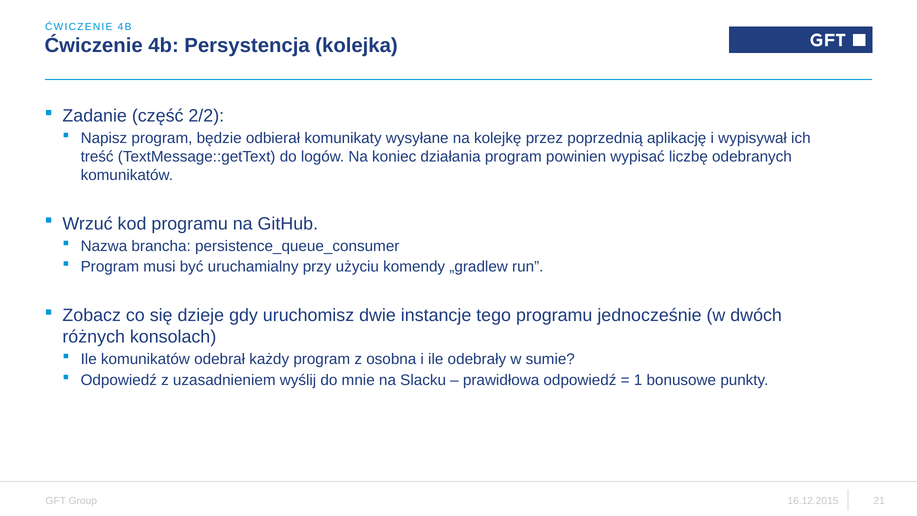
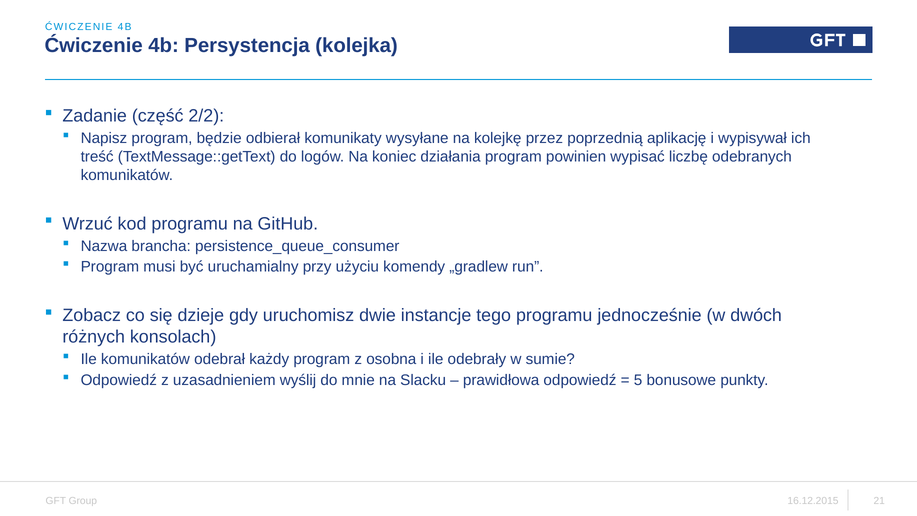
1: 1 -> 5
